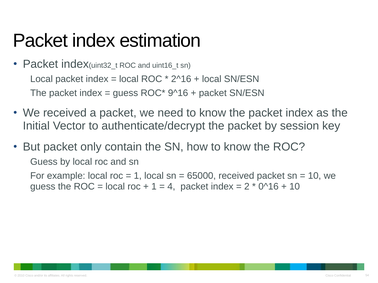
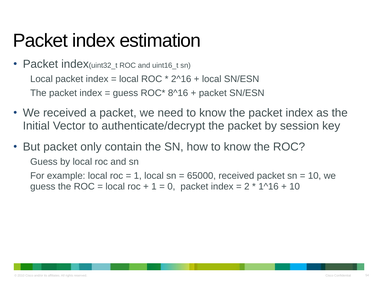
9^16: 9^16 -> 8^16
4: 4 -> 0
0^16: 0^16 -> 1^16
